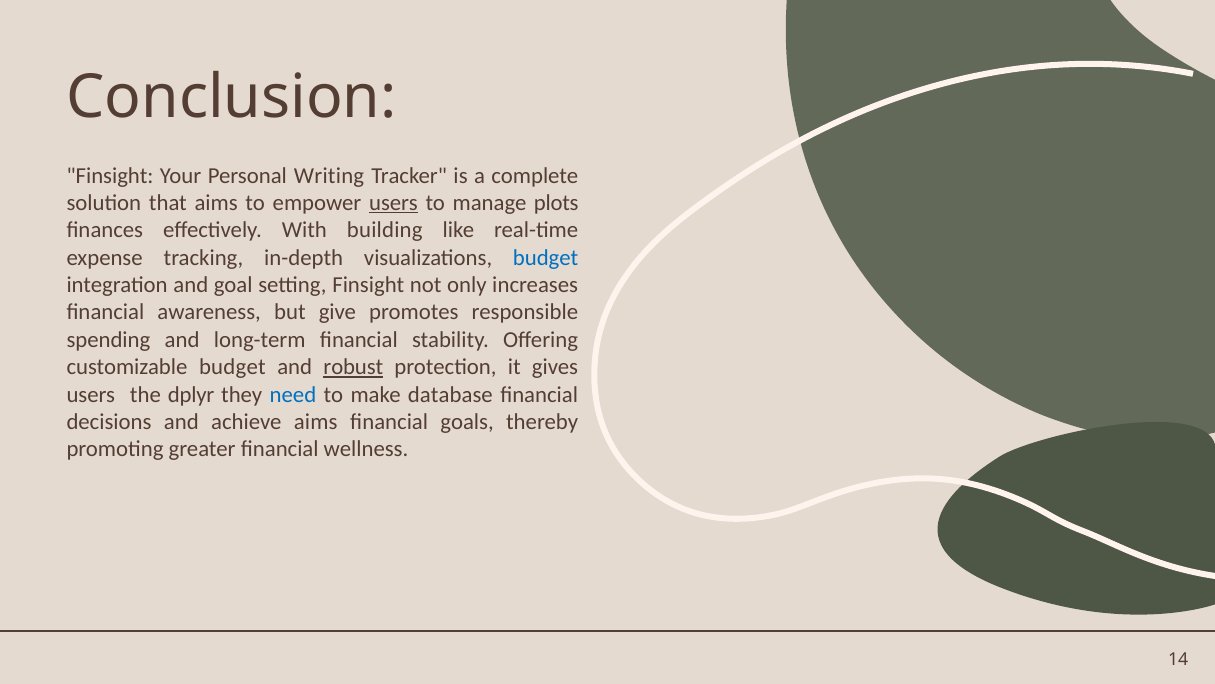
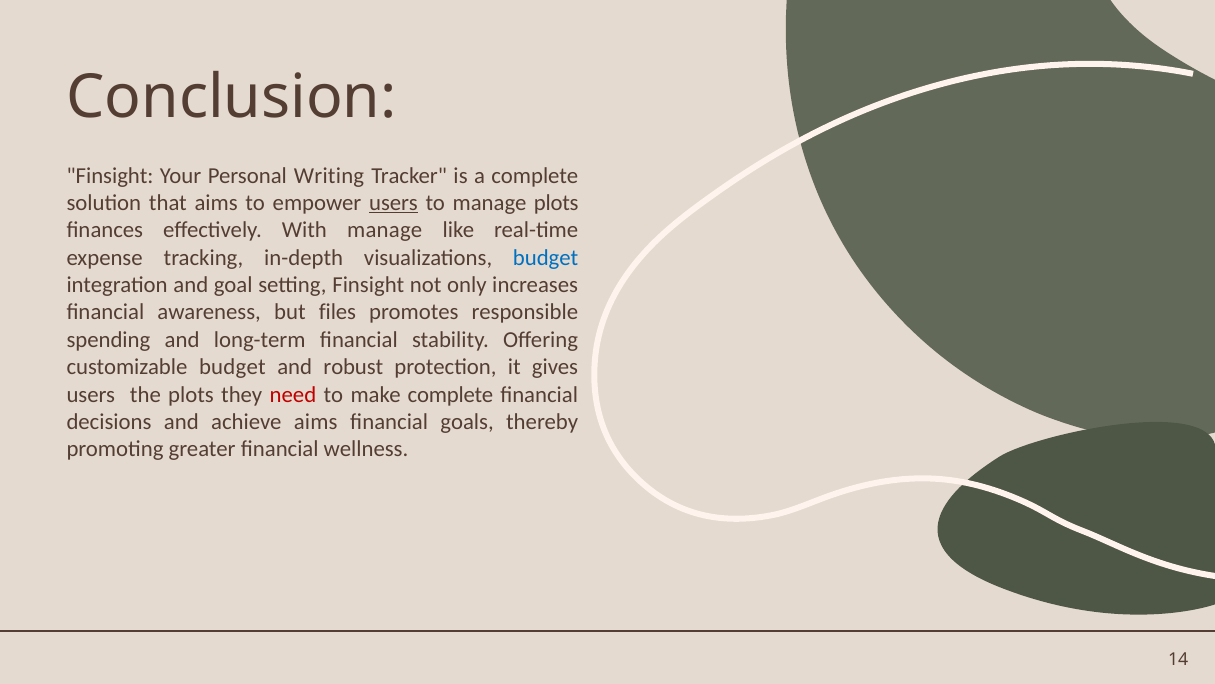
With building: building -> manage
give: give -> files
robust underline: present -> none
the dplyr: dplyr -> plots
need colour: blue -> red
make database: database -> complete
